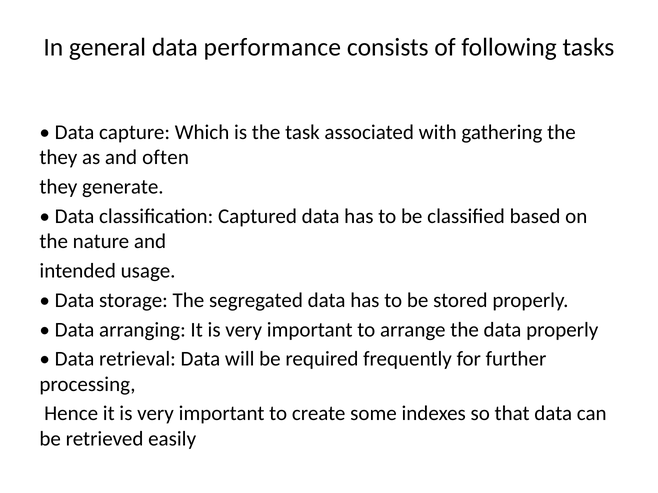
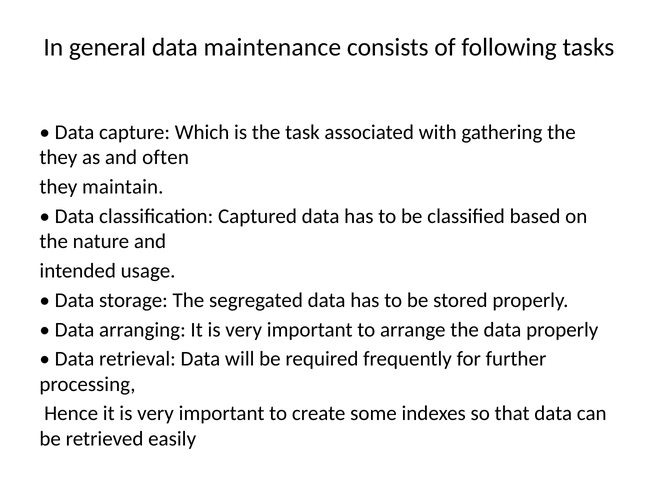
performance: performance -> maintenance
generate: generate -> maintain
